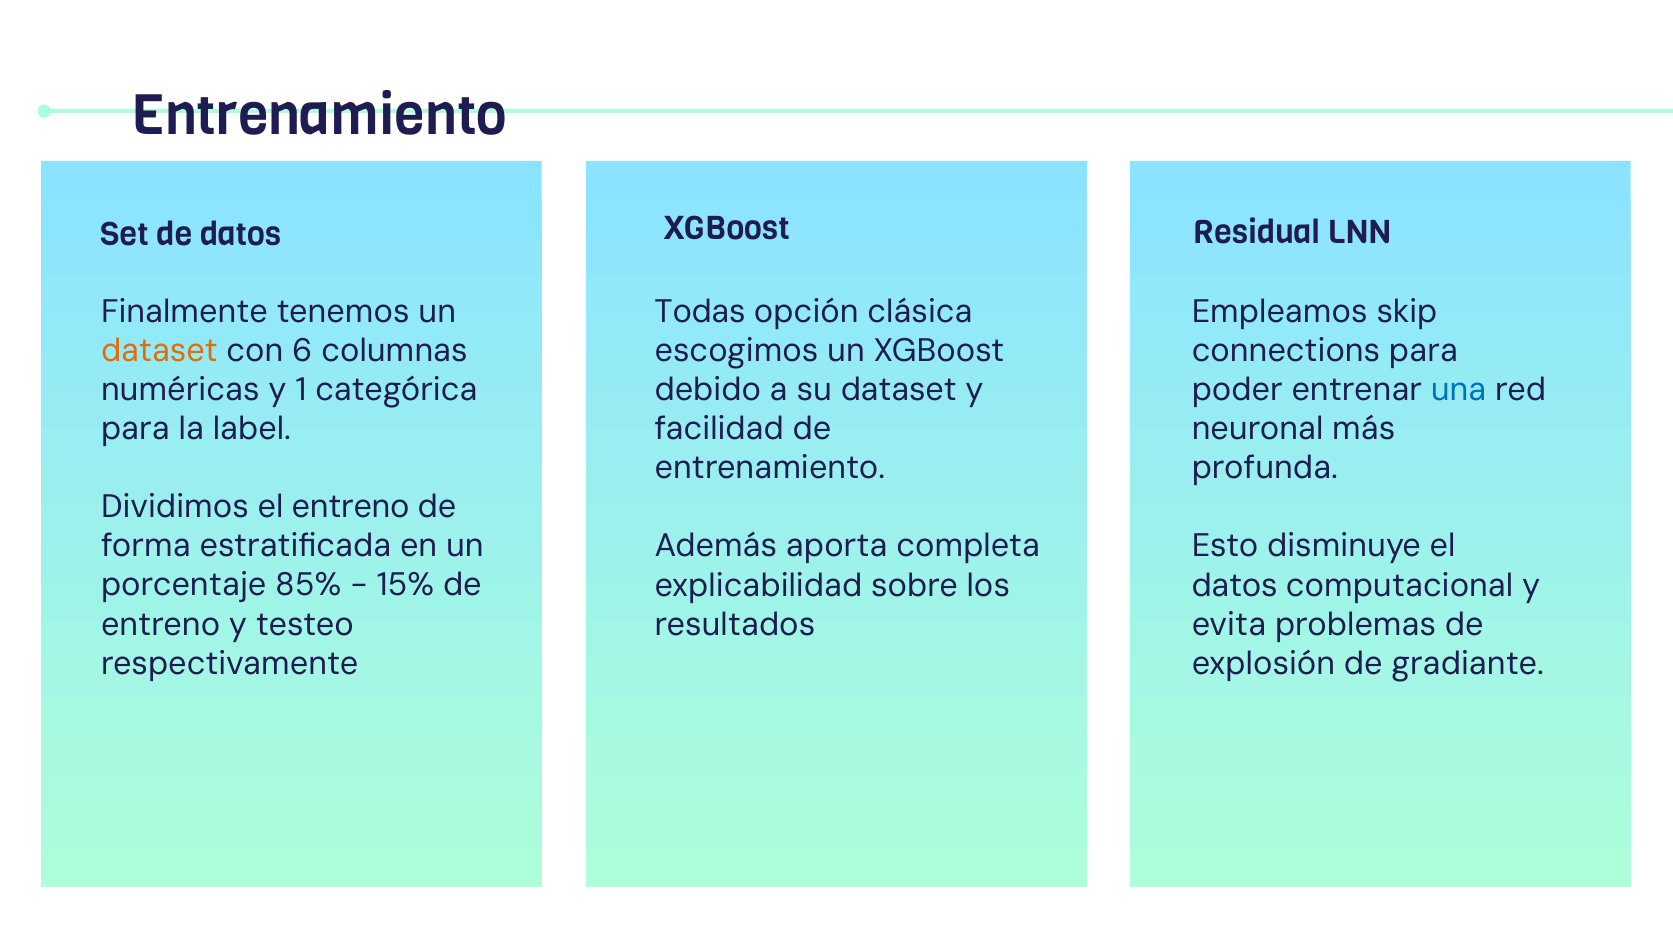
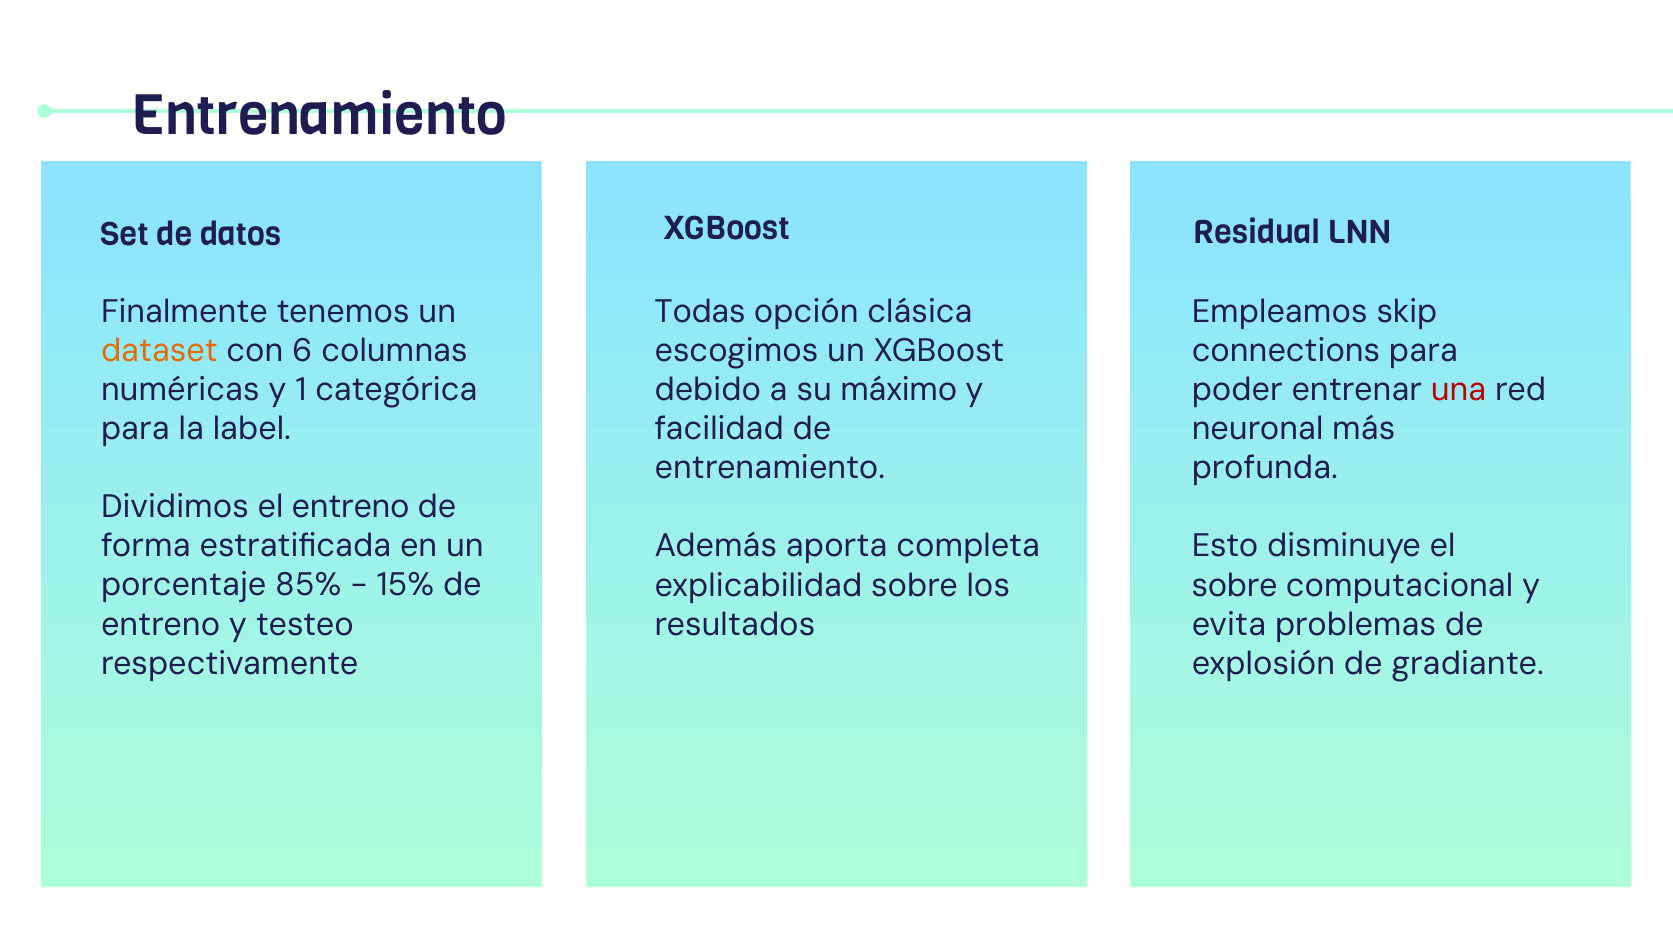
su dataset: dataset -> máximo
una colour: blue -> red
datos at (1235, 585): datos -> sobre
